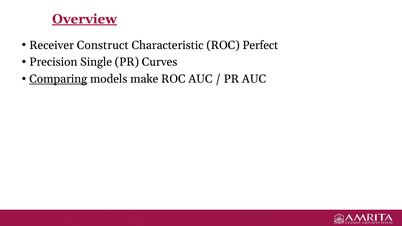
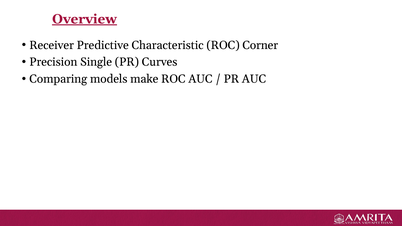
Construct: Construct -> Predictive
Perfect: Perfect -> Corner
Comparing underline: present -> none
